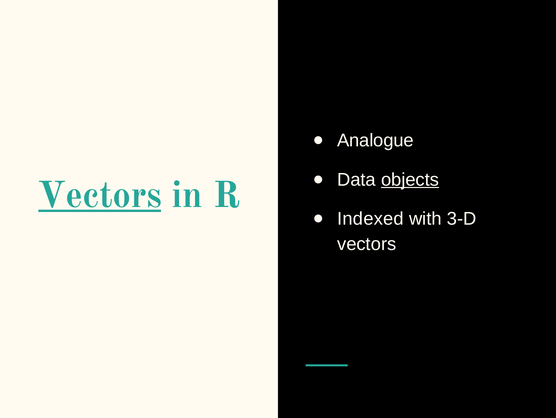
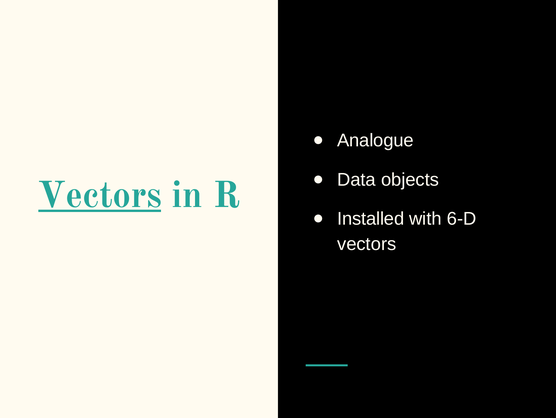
objects underline: present -> none
Indexed: Indexed -> Installed
3-D: 3-D -> 6-D
